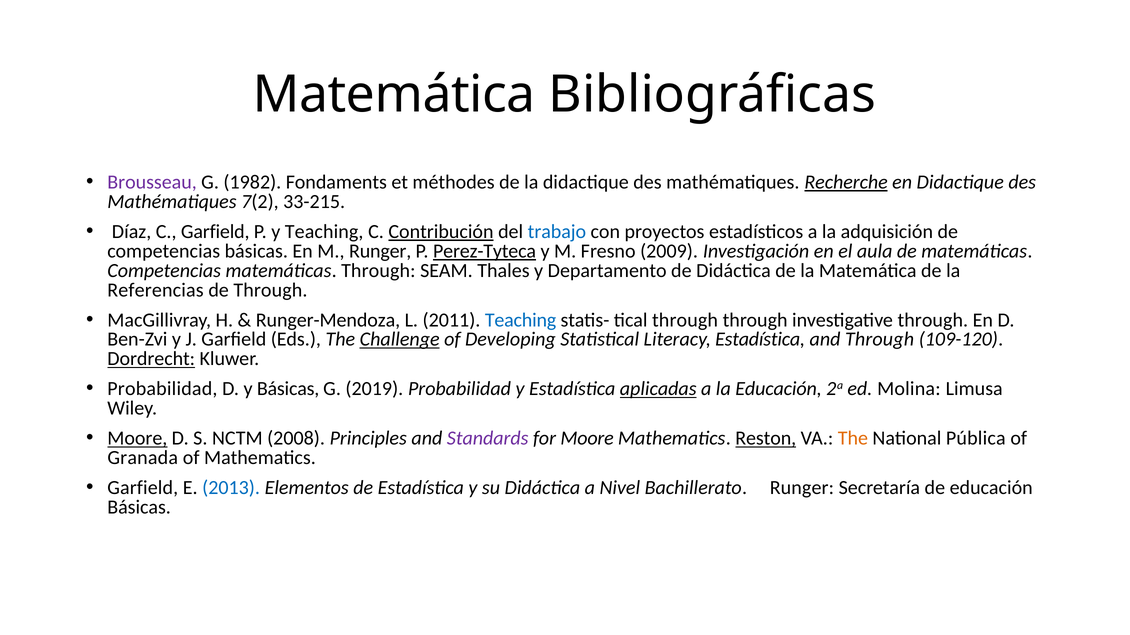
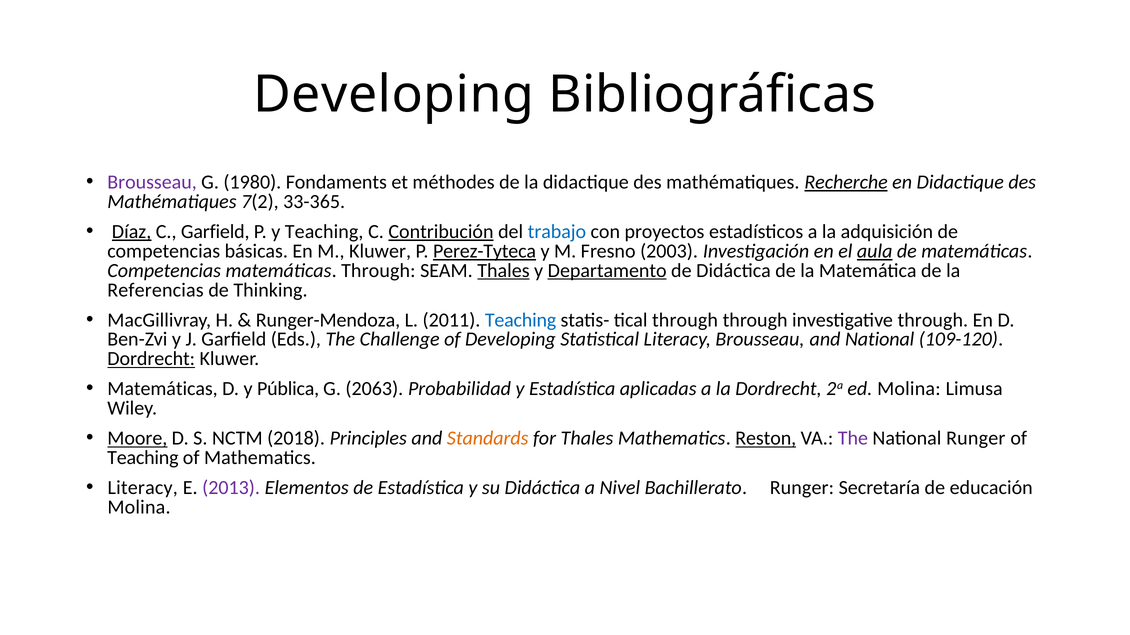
Matemática at (394, 95): Matemática -> Developing
1982: 1982 -> 1980
33-215: 33-215 -> 33-365
Díaz underline: none -> present
M Runger: Runger -> Kluwer
2009: 2009 -> 2003
aula underline: none -> present
Thales at (503, 271) underline: none -> present
Departamento underline: none -> present
de Through: Through -> Thinking
Challenge underline: present -> none
Literacy Estadística: Estadística -> Brousseau
and Through: Through -> National
Probabilidad at (162, 389): Probabilidad -> Matemáticas
y Básicas: Básicas -> Pública
2019: 2019 -> 2063
aplicadas underline: present -> none
la Educación: Educación -> Dordrecht
2008: 2008 -> 2018
Standards colour: purple -> orange
for Moore: Moore -> Thales
The at (853, 439) colour: orange -> purple
National Pública: Pública -> Runger
Granada at (143, 458): Granada -> Teaching
Garfield at (143, 488): Garfield -> Literacy
2013 colour: blue -> purple
Básicas at (139, 508): Básicas -> Molina
